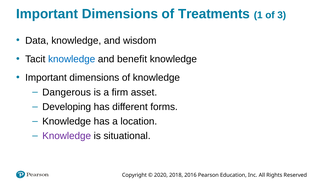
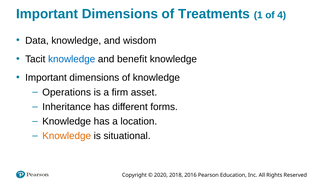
3: 3 -> 4
Dangerous: Dangerous -> Operations
Developing: Developing -> Inheritance
Knowledge at (67, 136) colour: purple -> orange
